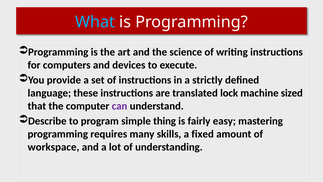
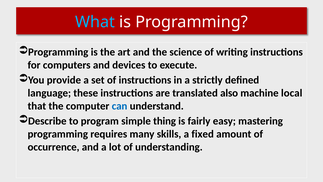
lock: lock -> also
sized: sized -> local
can colour: purple -> blue
workspace: workspace -> occurrence
